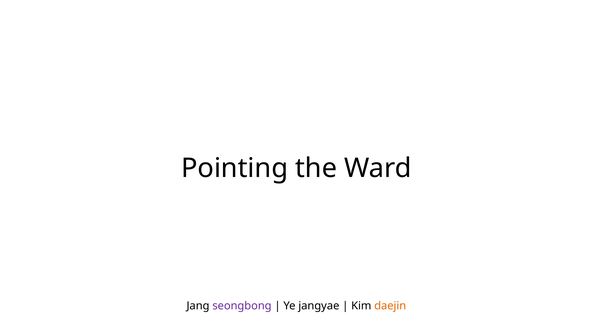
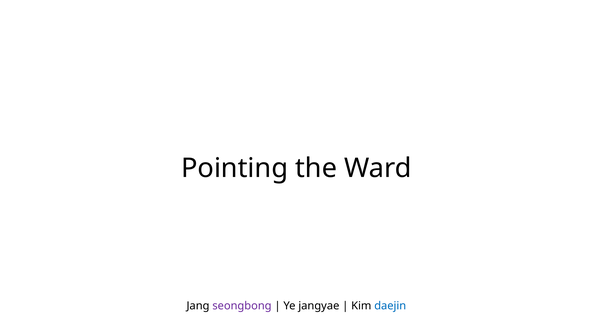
daejin colour: orange -> blue
